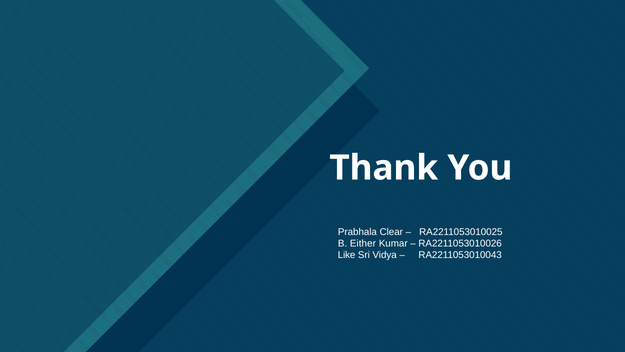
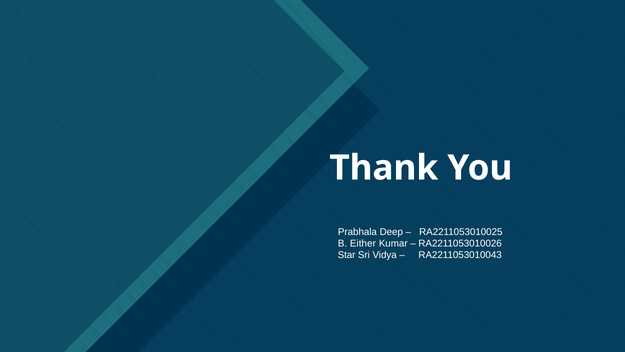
Clear: Clear -> Deep
Like: Like -> Star
